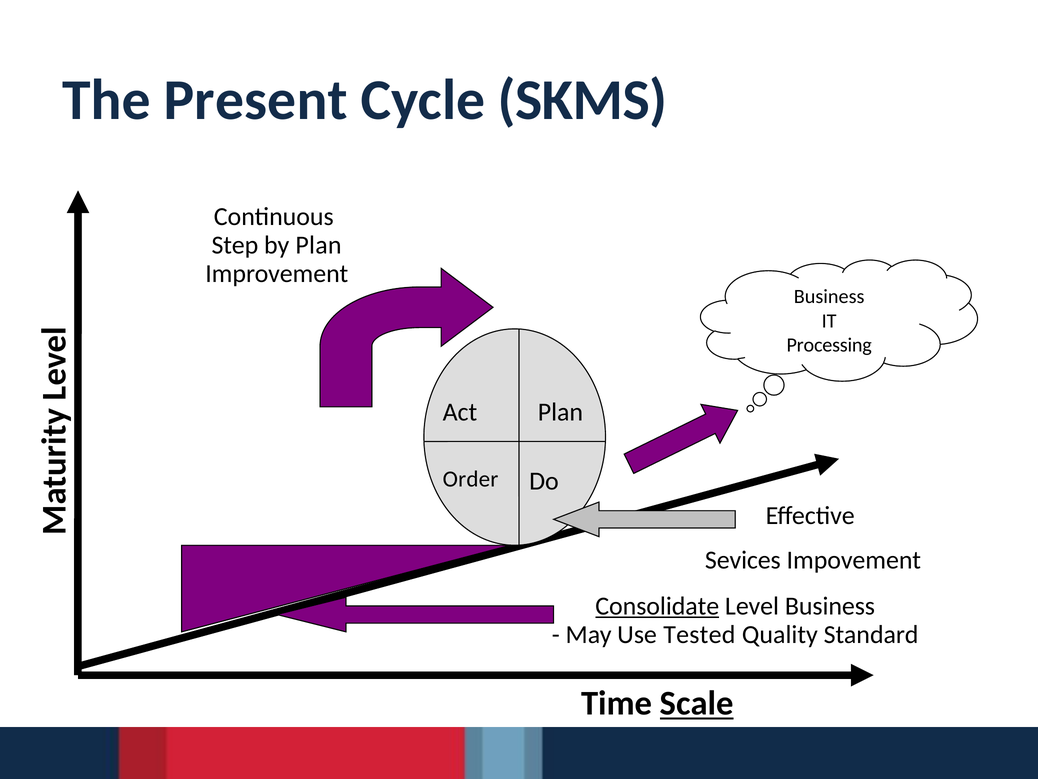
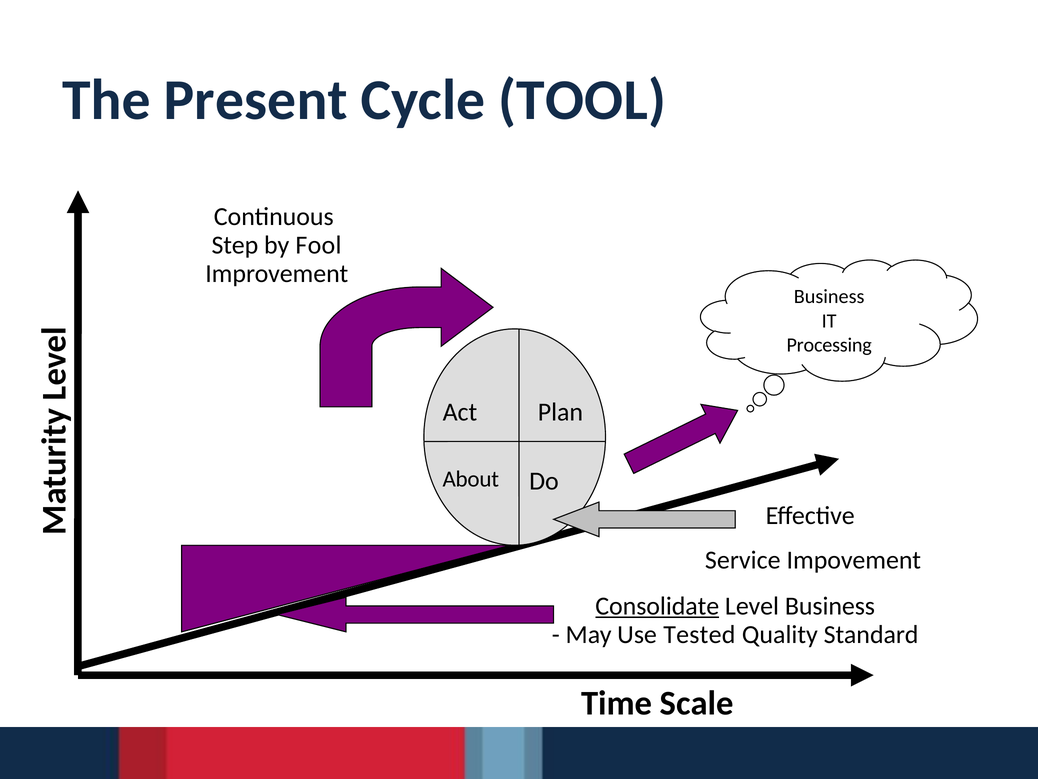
SKMS: SKMS -> TOOL
by Plan: Plan -> Fool
Order: Order -> About
Sevices: Sevices -> Service
Scale underline: present -> none
